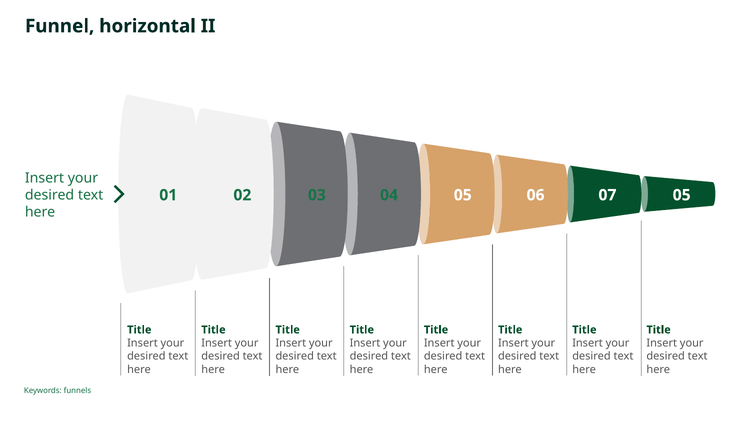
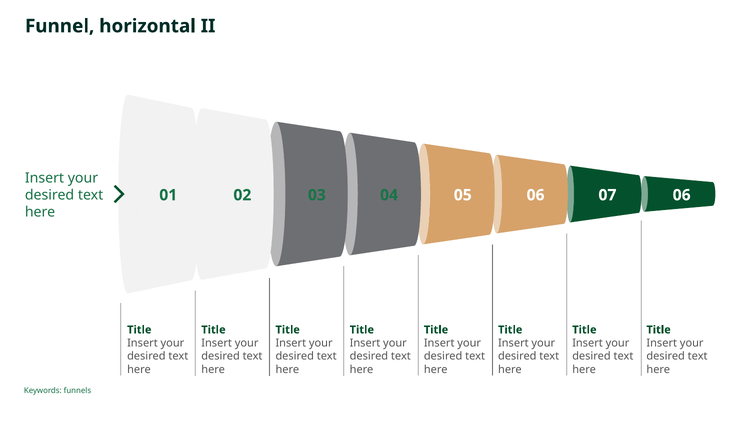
01 05: 05 -> 06
